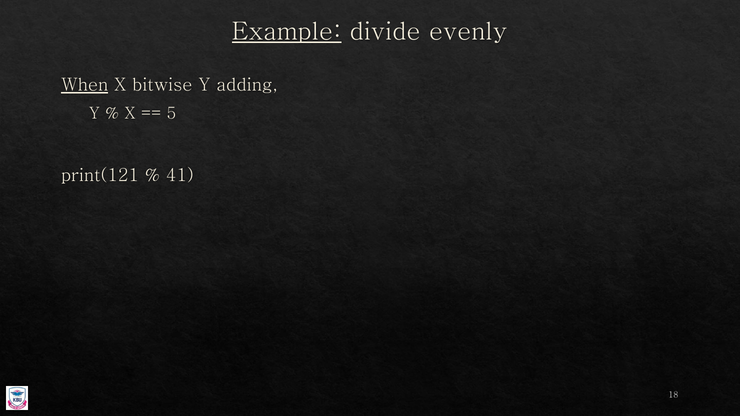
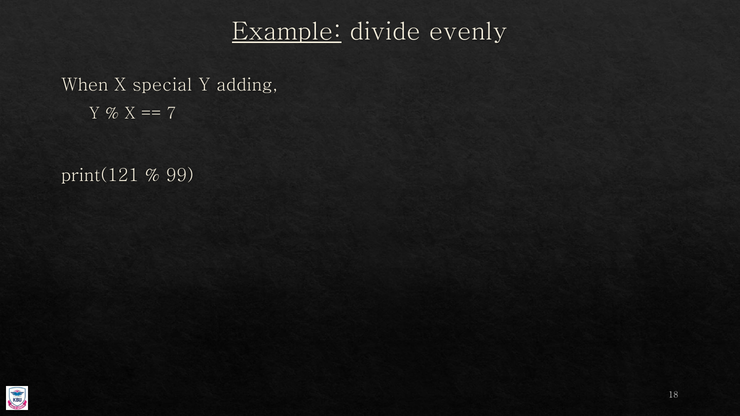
When underline: present -> none
bitwise: bitwise -> special
5: 5 -> 7
41: 41 -> 99
